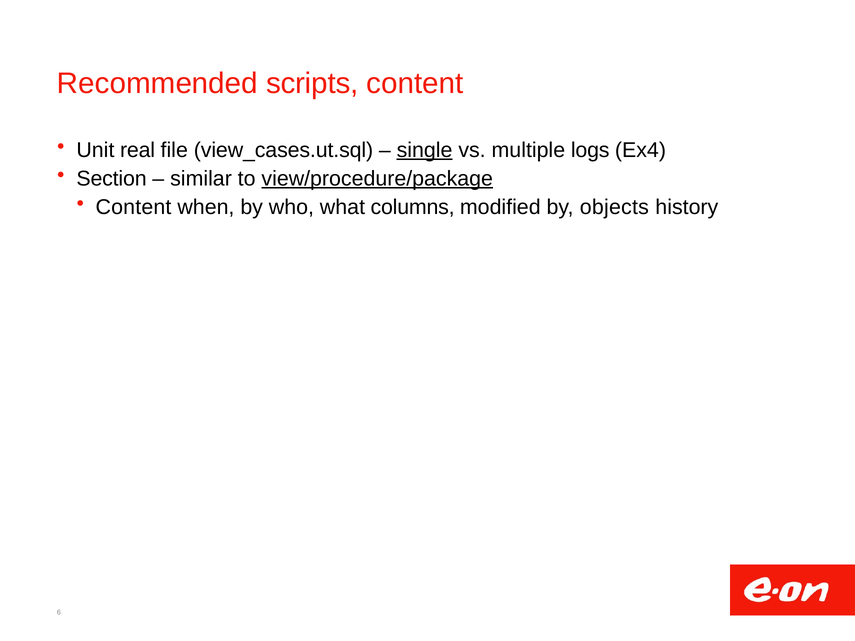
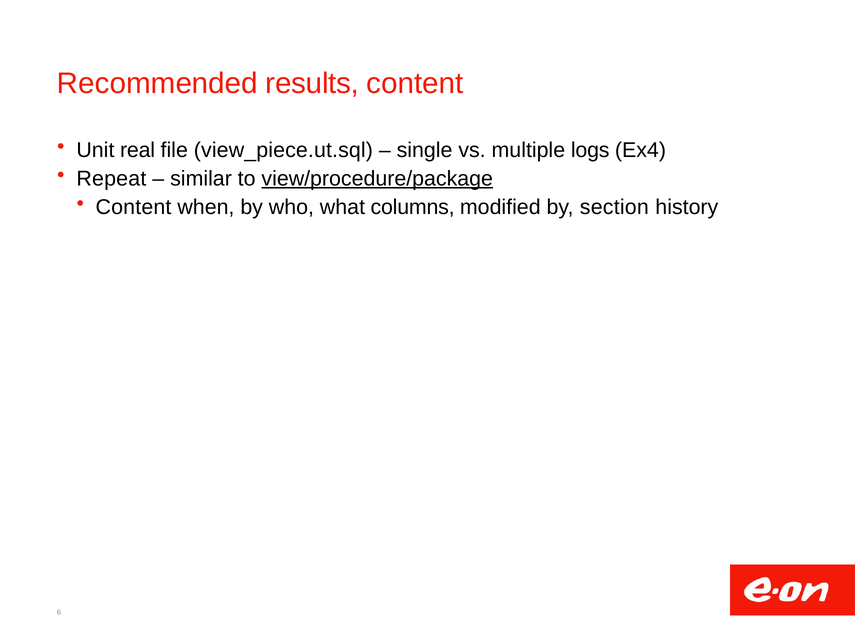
scripts: scripts -> results
view_cases.ut.sql: view_cases.ut.sql -> view_piece.ut.sql
single underline: present -> none
Section: Section -> Repeat
objects: objects -> section
